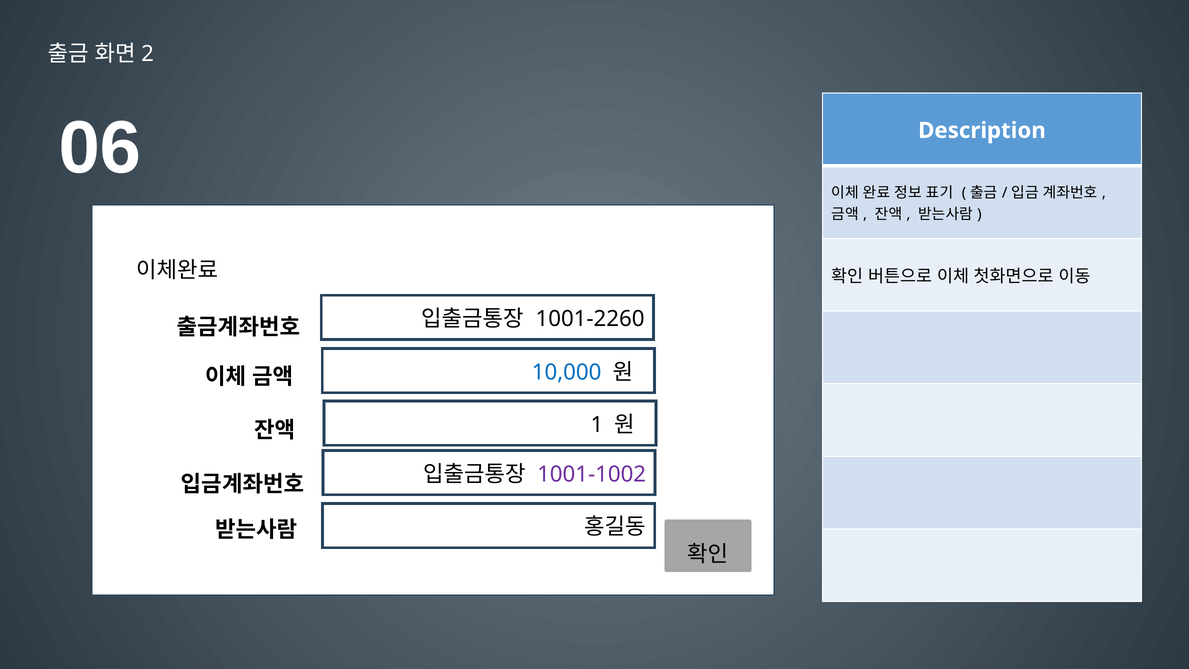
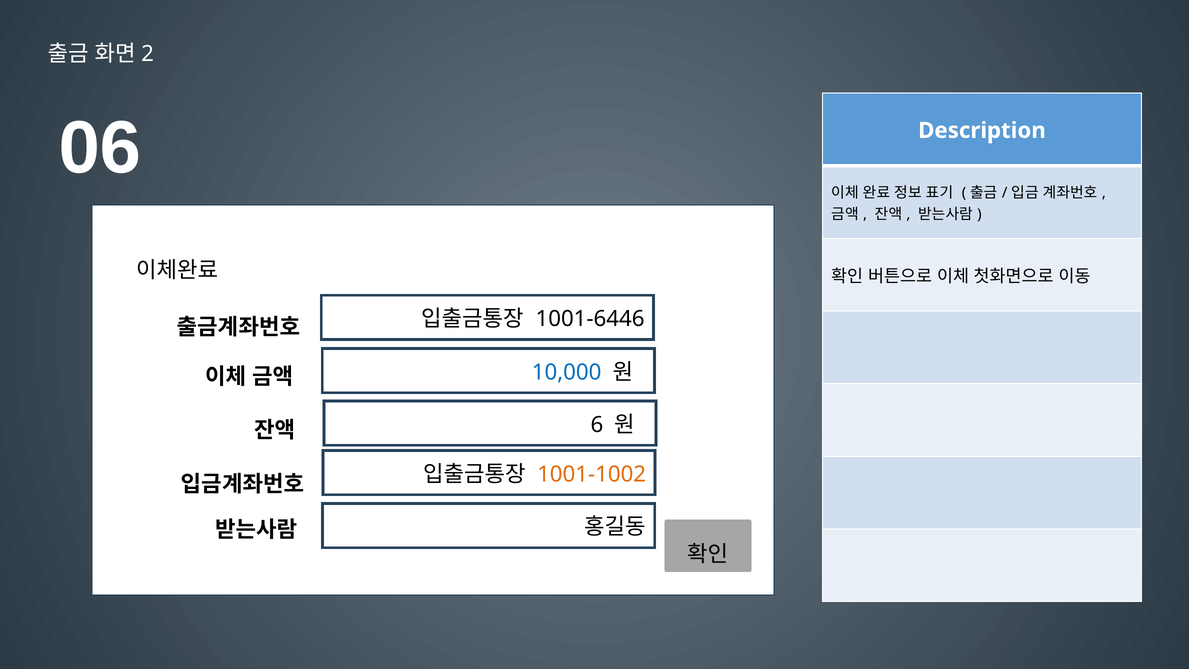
1001-2260: 1001-2260 -> 1001-6446
1: 1 -> 6
1001-1002 colour: purple -> orange
